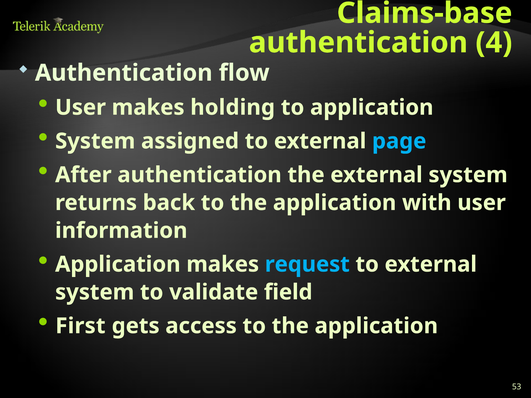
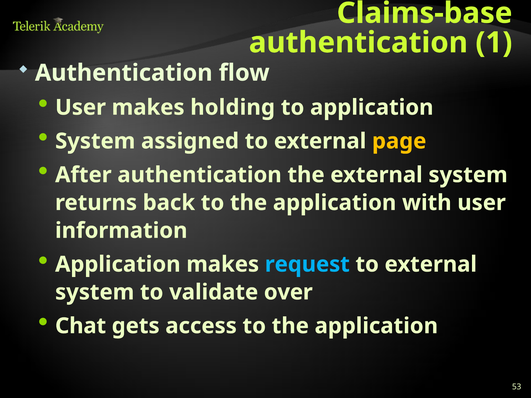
4: 4 -> 1
page colour: light blue -> yellow
field: field -> over
First: First -> Chat
